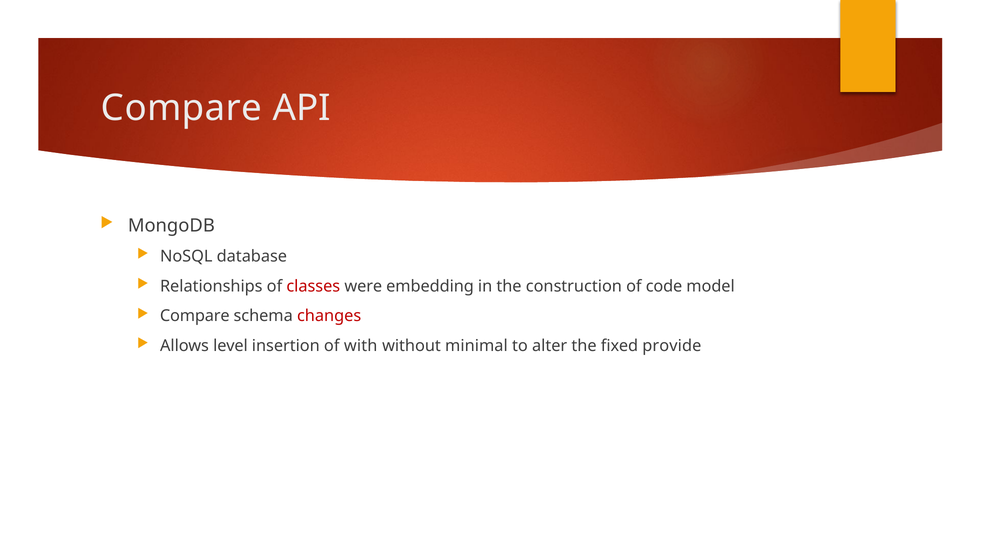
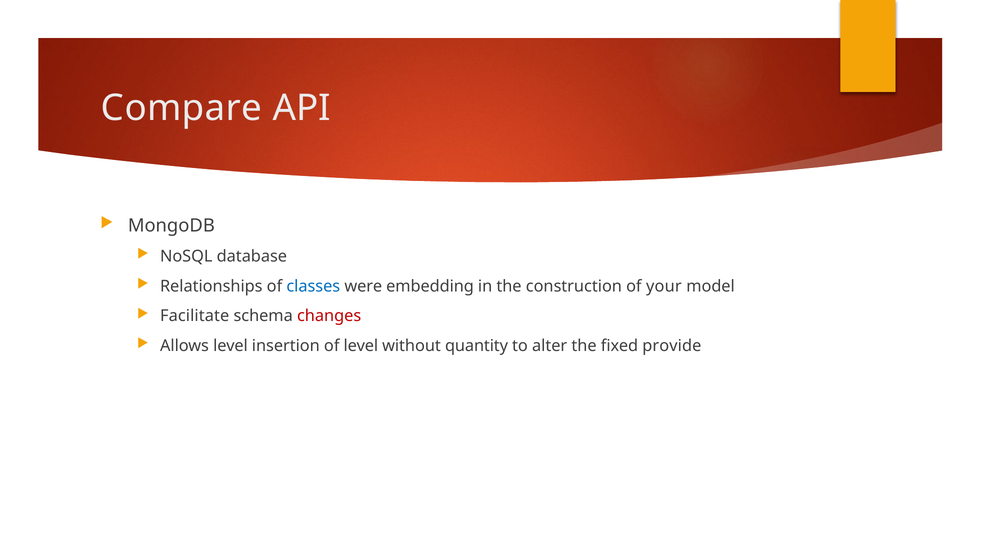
classes colour: red -> blue
code: code -> your
Compare at (195, 316): Compare -> Facilitate
of with: with -> level
minimal: minimal -> quantity
